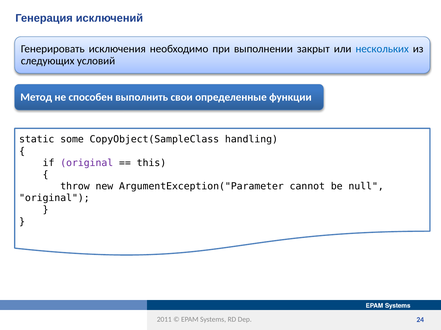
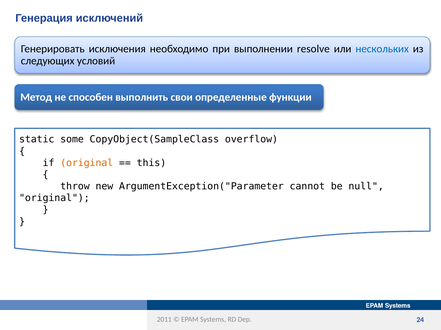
закрыт: закрыт -> resolve
handling: handling -> overflow
original at (87, 163) colour: purple -> orange
